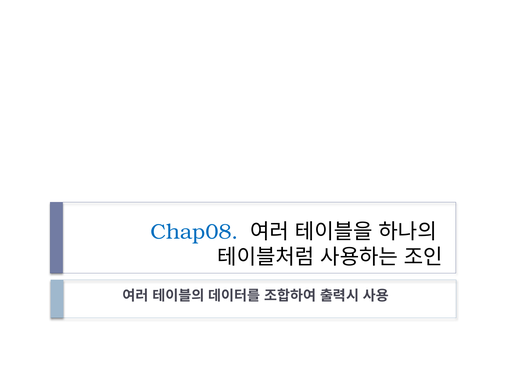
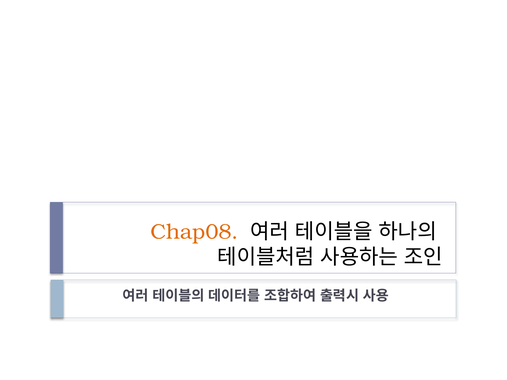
Chap08 colour: blue -> orange
